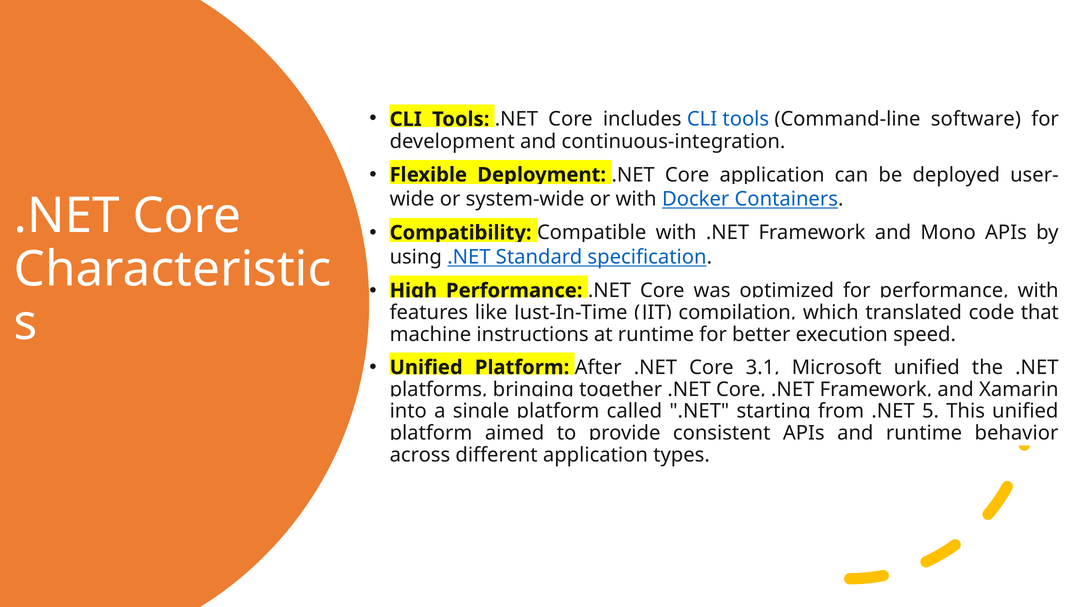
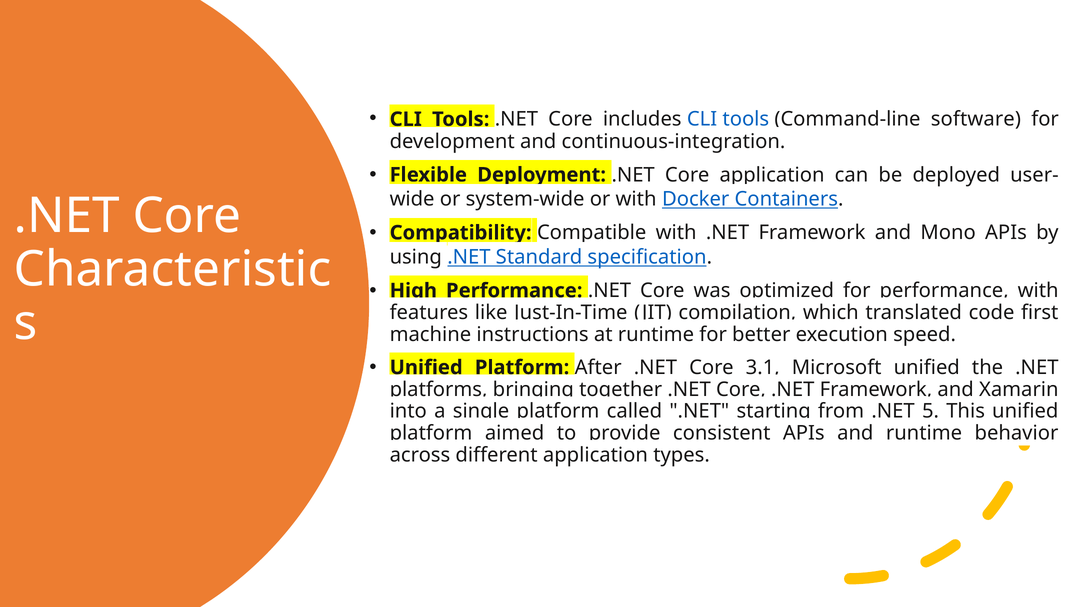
that: that -> first
